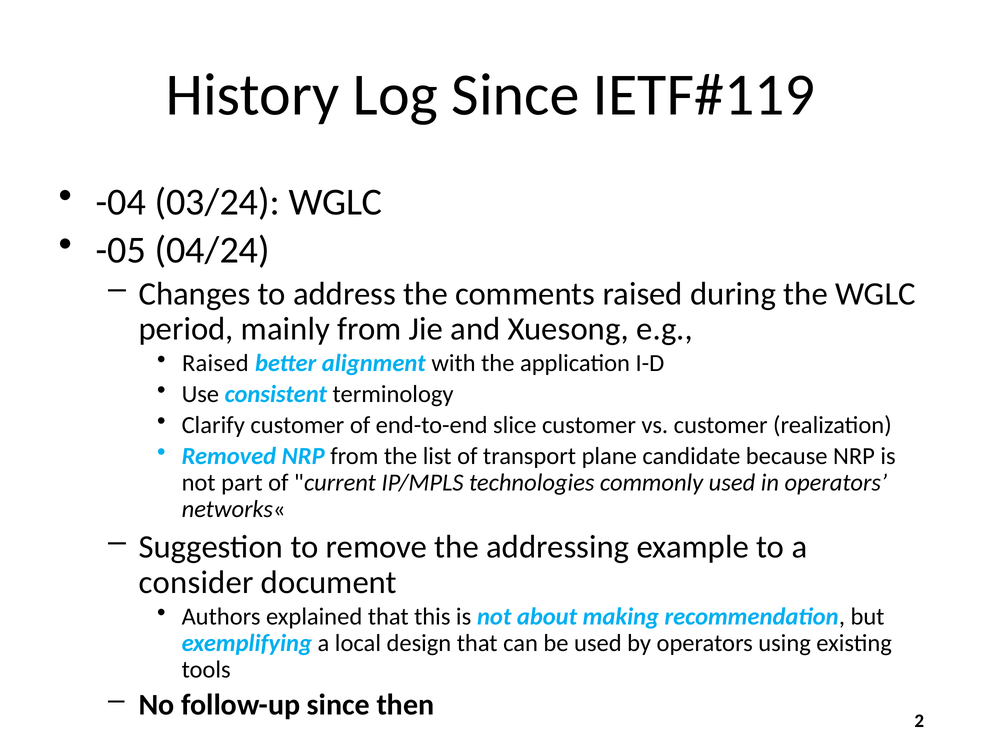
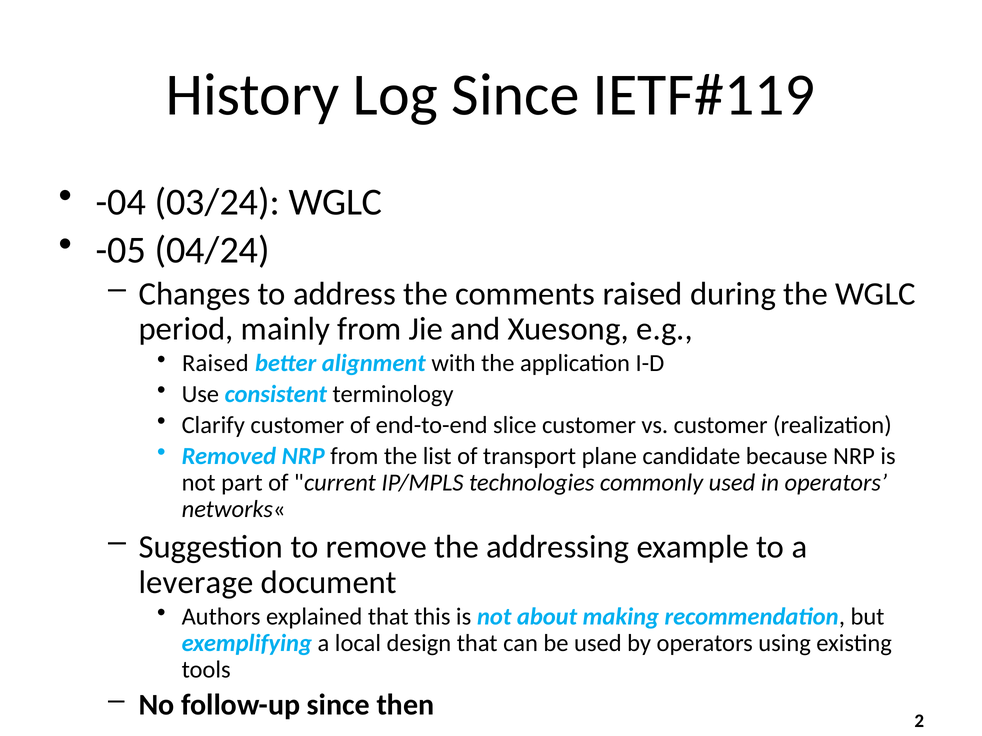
consider: consider -> leverage
